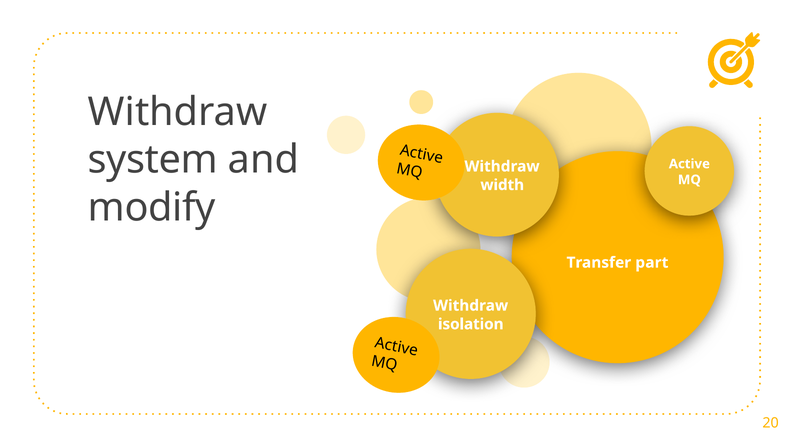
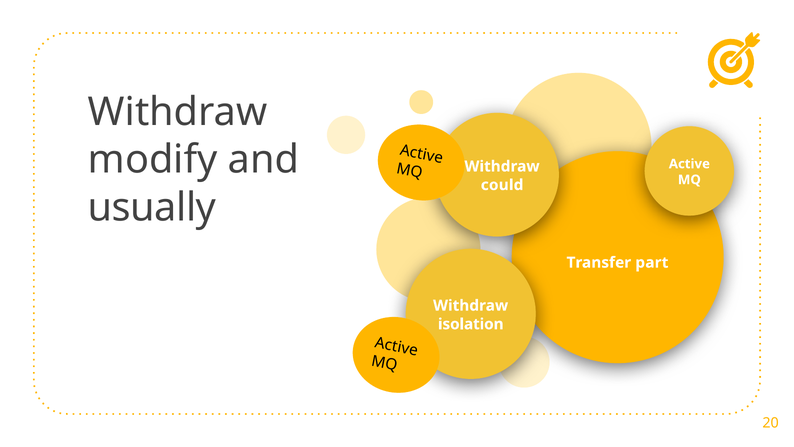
system: system -> modify
width: width -> could
modify: modify -> usually
